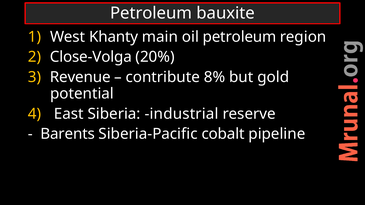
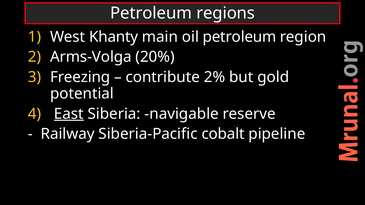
bauxite: bauxite -> regions
Close-Volga: Close-Volga -> Arms-Volga
Revenue: Revenue -> Freezing
8%: 8% -> 2%
East underline: none -> present
industrial: industrial -> navigable
Barents: Barents -> Railway
